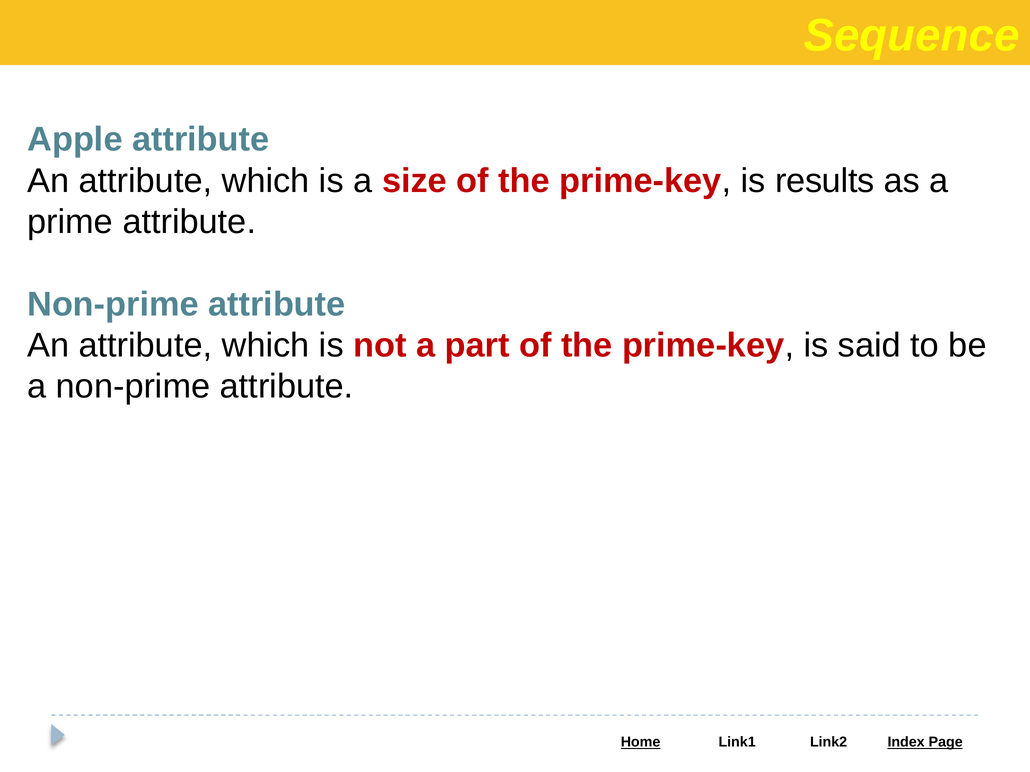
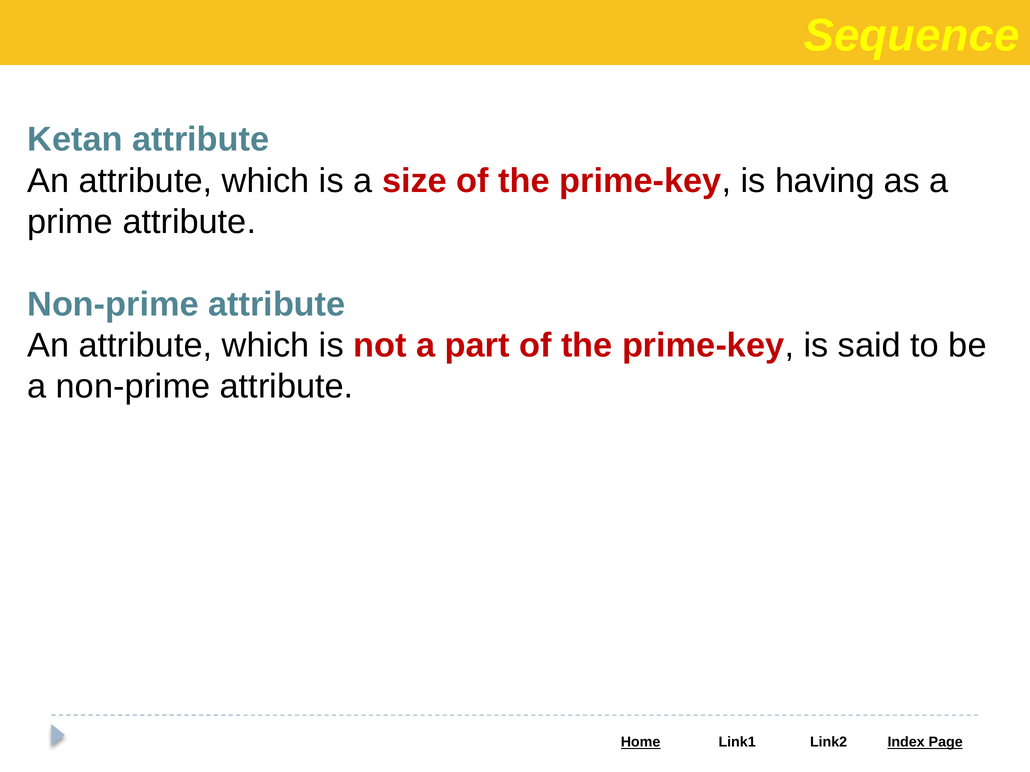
Apple: Apple -> Ketan
results: results -> having
